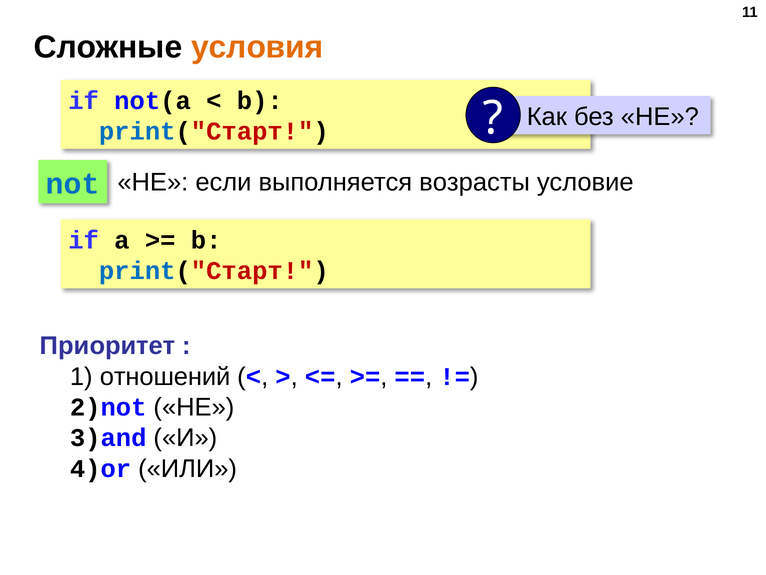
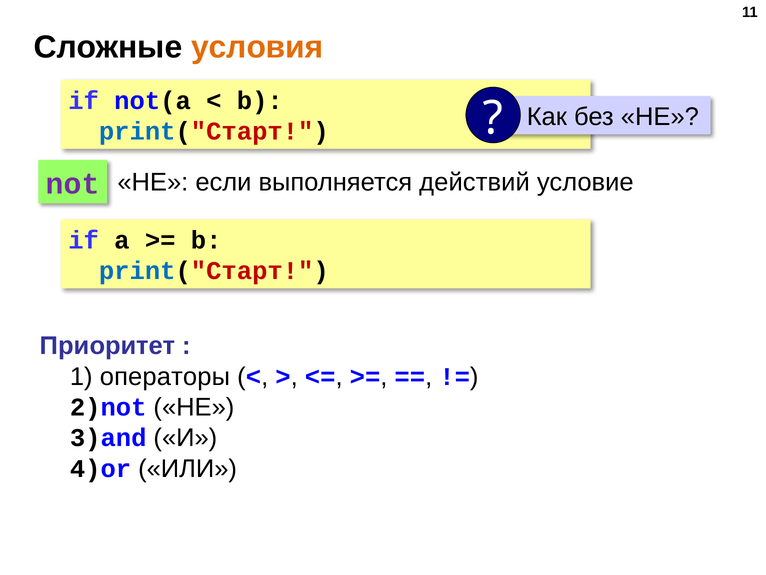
возрасты: возрасты -> действий
not colour: blue -> purple
отношений: отношений -> операторы
